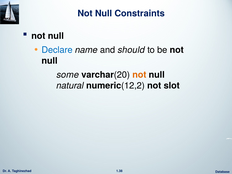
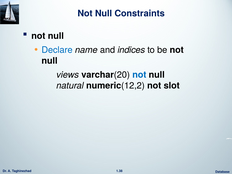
should: should -> indices
some: some -> views
not at (139, 75) colour: orange -> blue
